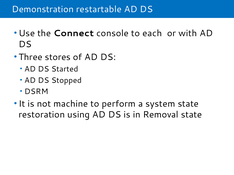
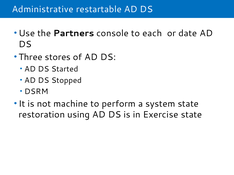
Demonstration: Demonstration -> Administrative
Connect: Connect -> Partners
with: with -> date
Removal: Removal -> Exercise
